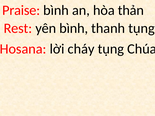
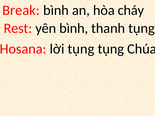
Praise: Praise -> Break
thản: thản -> cháy
lời cháy: cháy -> tụng
